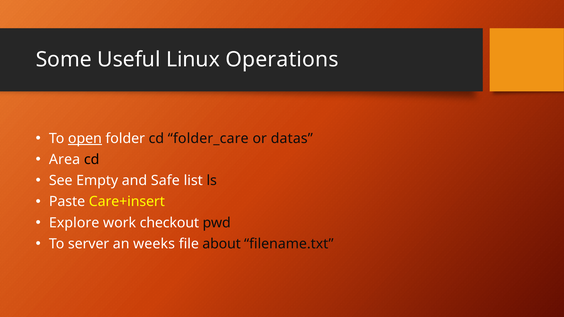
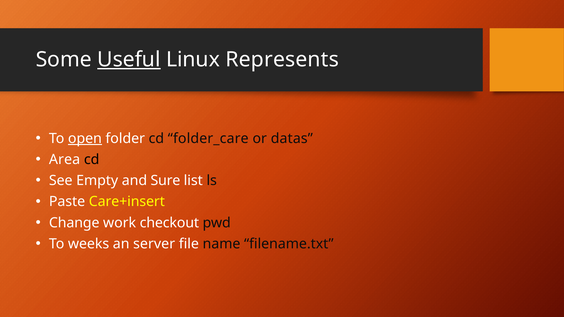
Useful underline: none -> present
Operations: Operations -> Represents
Safe: Safe -> Sure
Explore: Explore -> Change
server: server -> weeks
weeks: weeks -> server
about: about -> name
